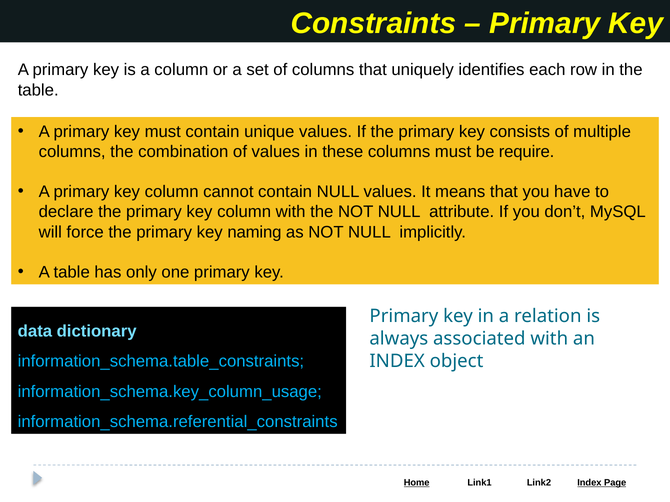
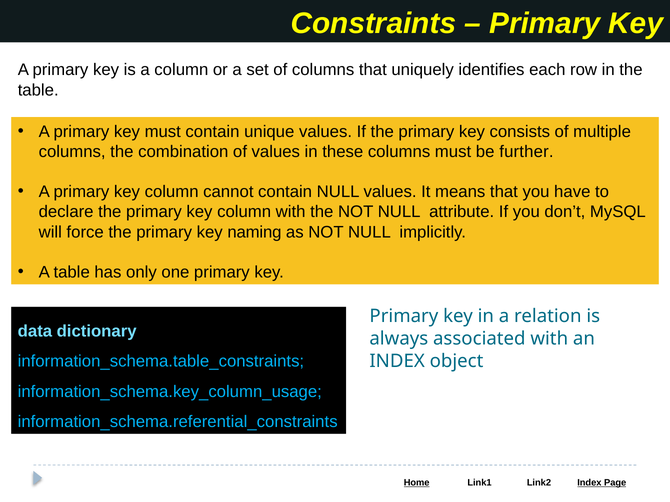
require: require -> further
